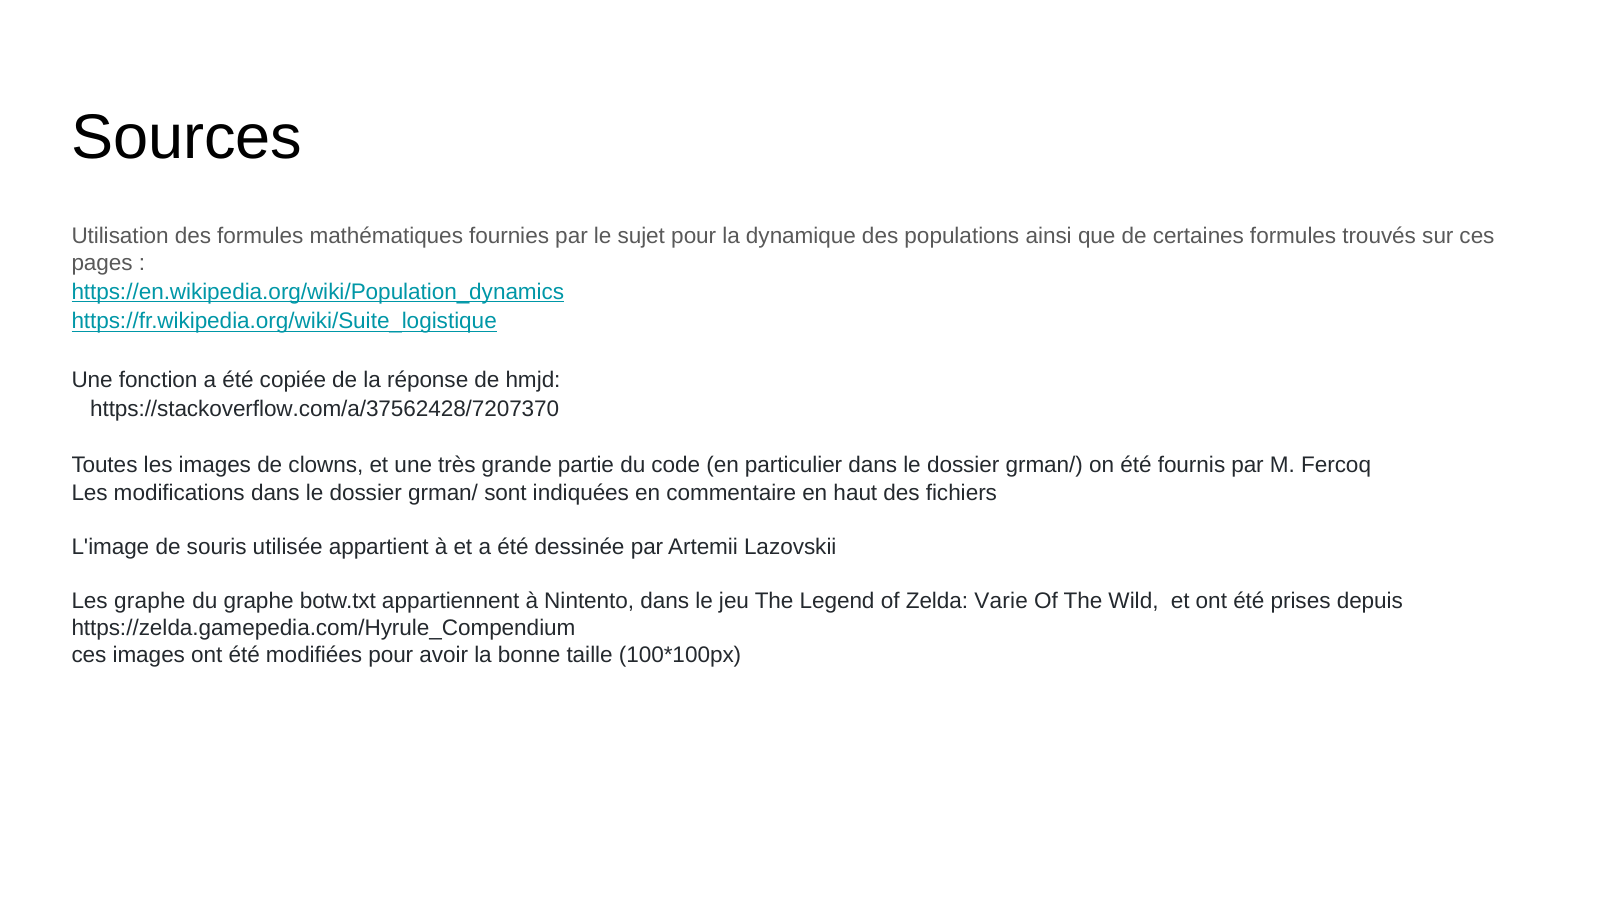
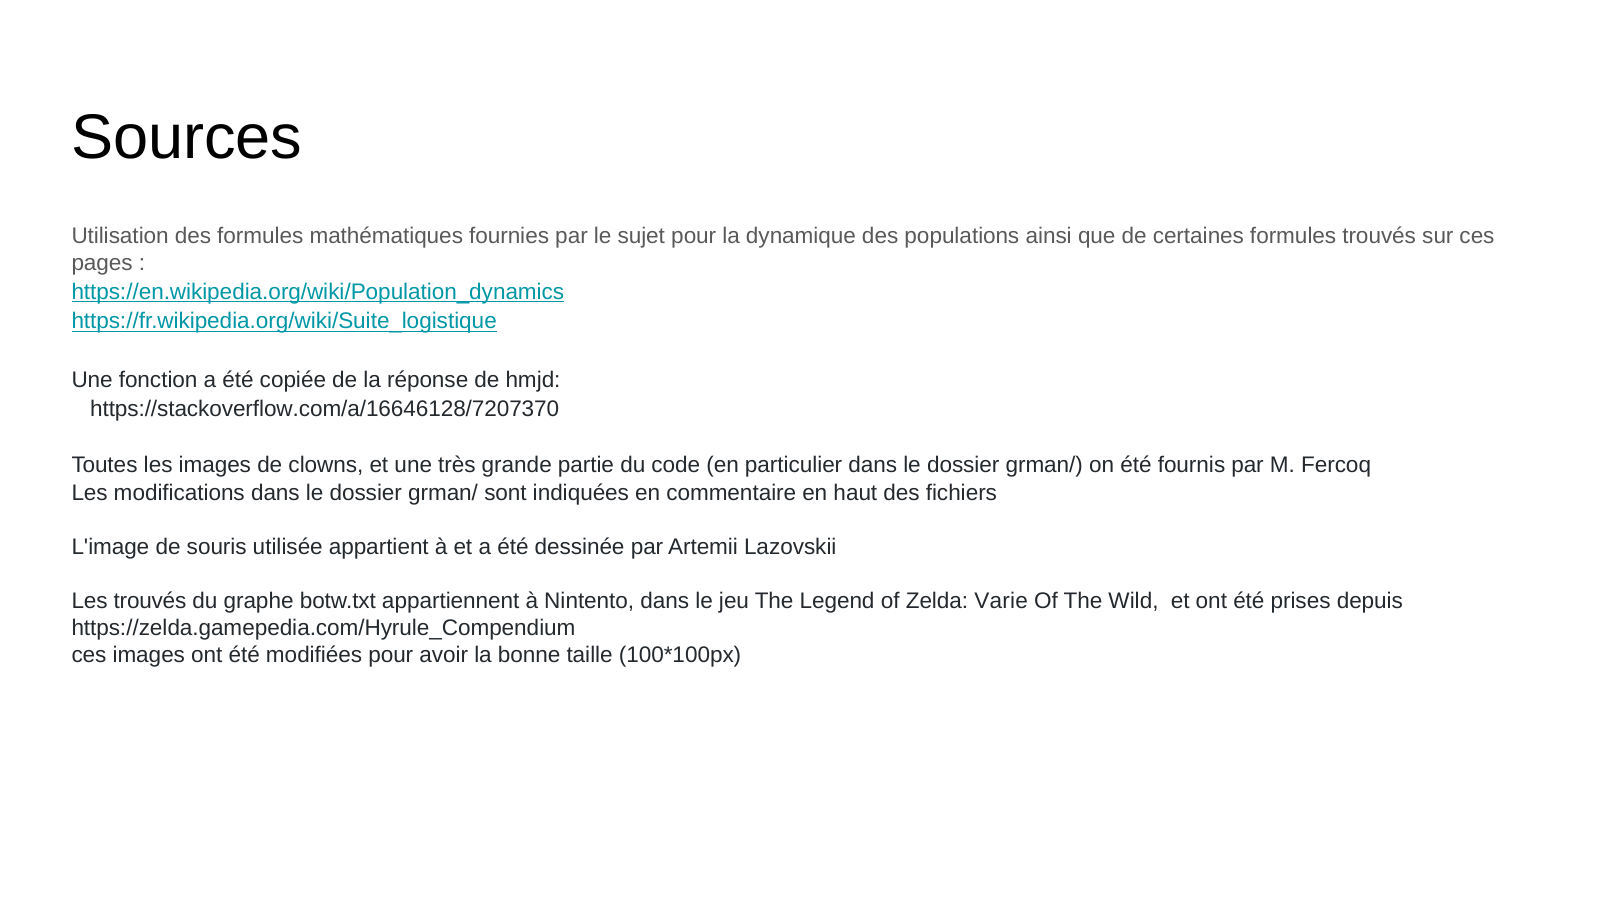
https://stackoverflow.com/a/37562428/7207370: https://stackoverflow.com/a/37562428/7207370 -> https://stackoverflow.com/a/16646128/7207370
Les graphe: graphe -> trouvés
